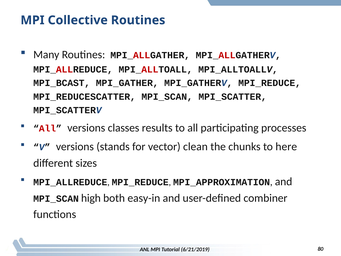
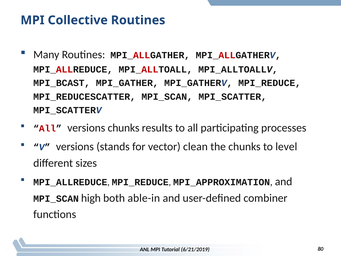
versions classes: classes -> chunks
here: here -> level
easy-in: easy-in -> able-in
